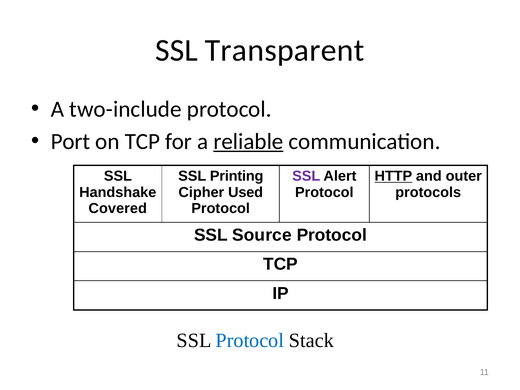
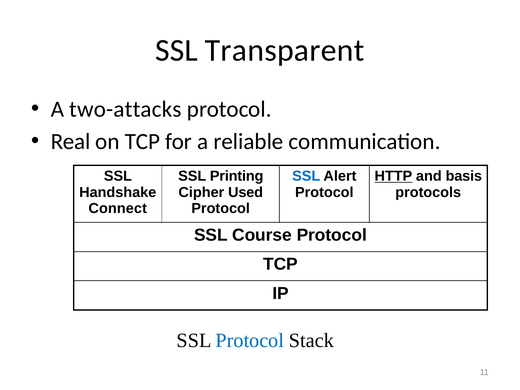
two-include: two-include -> two-attacks
Port: Port -> Real
reliable underline: present -> none
SSL at (306, 176) colour: purple -> blue
outer: outer -> basis
Covered: Covered -> Connect
Source: Source -> Course
